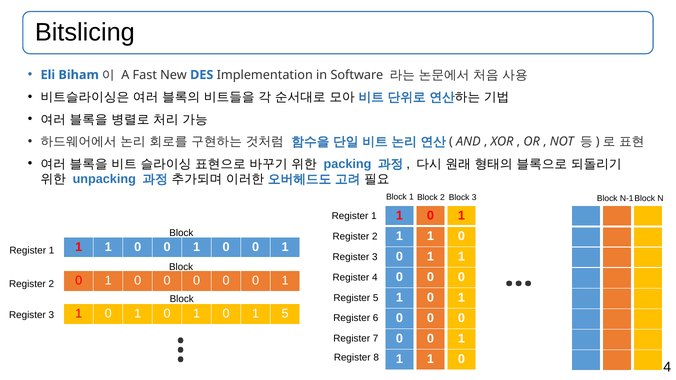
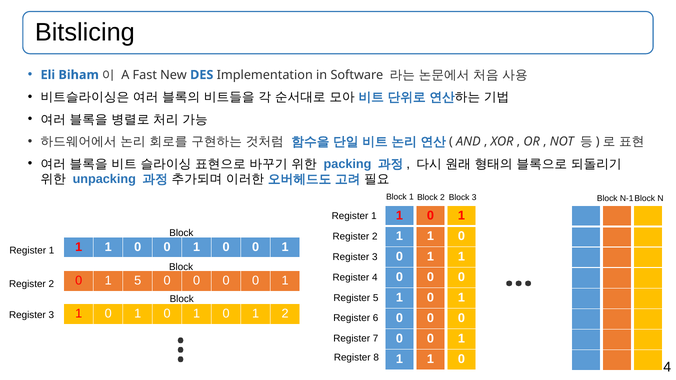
0 at (138, 281): 0 -> 5
1 5: 5 -> 2
